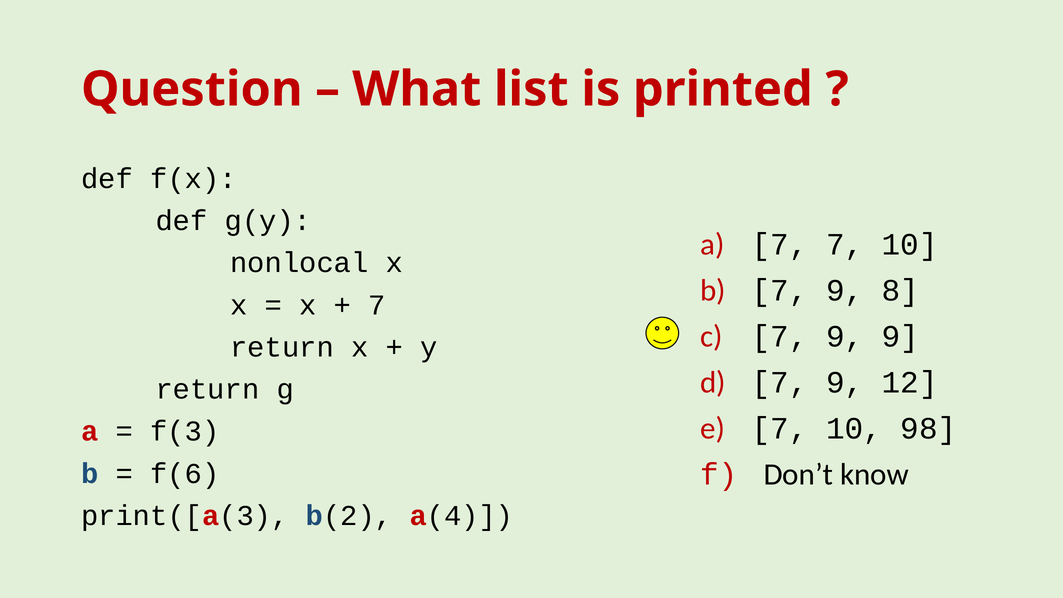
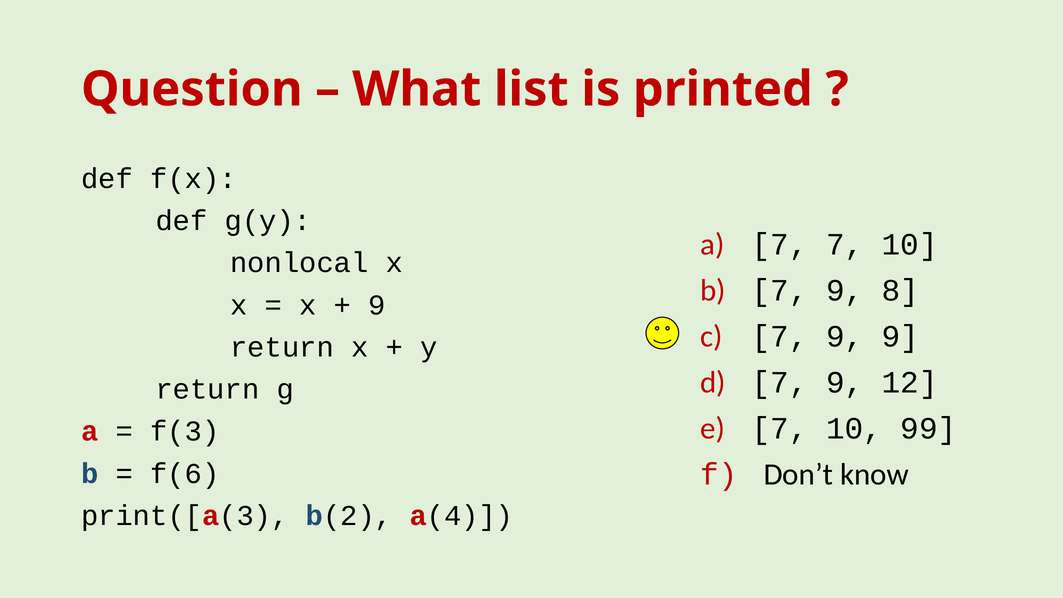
7 at (377, 305): 7 -> 9
98: 98 -> 99
